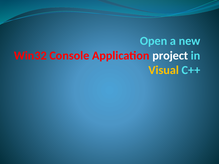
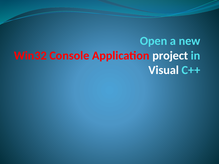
Visual colour: yellow -> white
